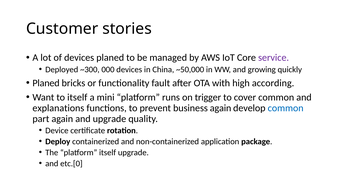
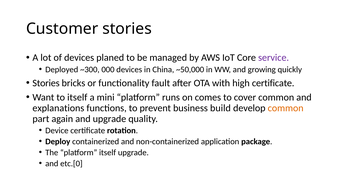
Planed at (46, 83): Planed -> Stories
high according: according -> certificate
trigger: trigger -> comes
business again: again -> build
common at (286, 108) colour: blue -> orange
